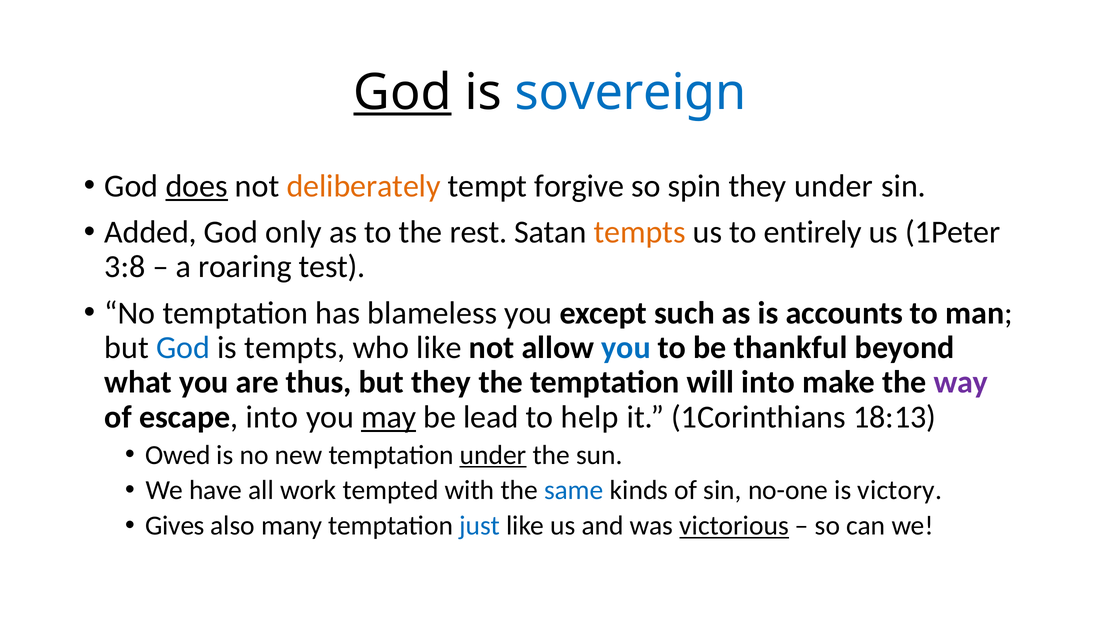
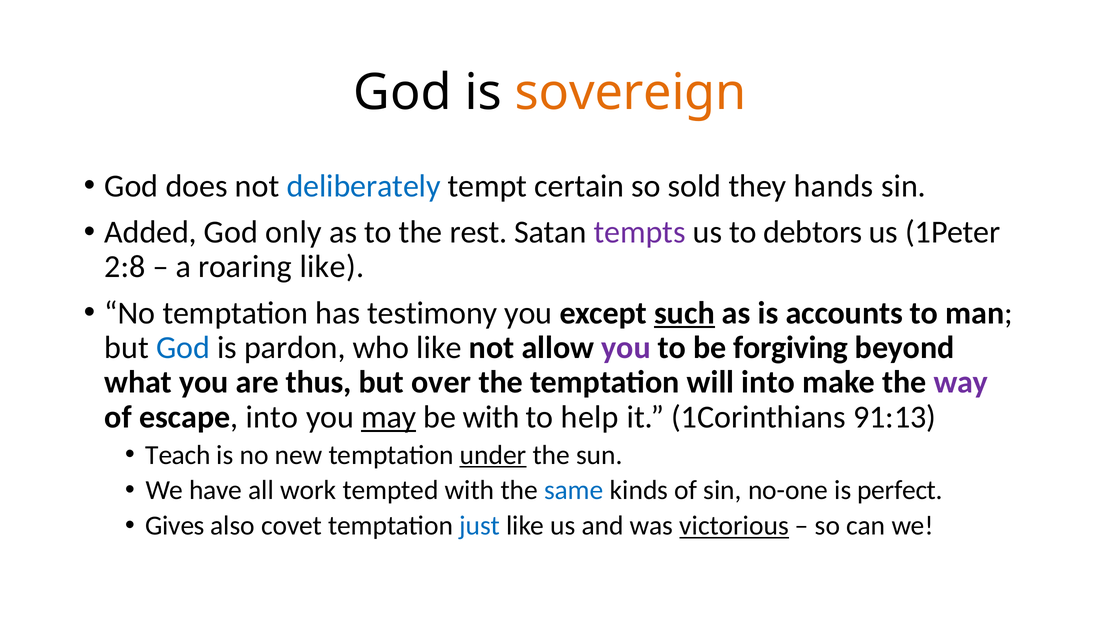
God at (403, 92) underline: present -> none
sovereign colour: blue -> orange
does underline: present -> none
deliberately colour: orange -> blue
forgive: forgive -> certain
spin: spin -> sold
they under: under -> hands
tempts at (640, 232) colour: orange -> purple
entirely: entirely -> debtors
3:8: 3:8 -> 2:8
roaring test: test -> like
blameless: blameless -> testimony
such underline: none -> present
is tempts: tempts -> pardon
you at (626, 348) colour: blue -> purple
thankful: thankful -> forgiving
but they: they -> over
be lead: lead -> with
18:13: 18:13 -> 91:13
Owed: Owed -> Teach
victory: victory -> perfect
many: many -> covet
